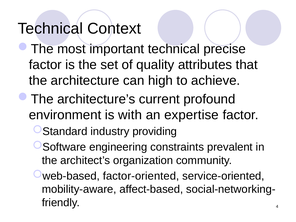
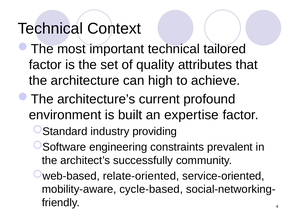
precise: precise -> tailored
with: with -> built
organization: organization -> successfully
factor-oriented: factor-oriented -> relate-oriented
affect-based: affect-based -> cycle-based
